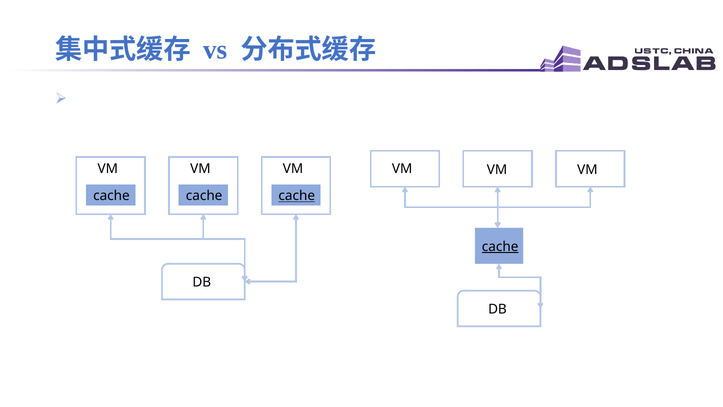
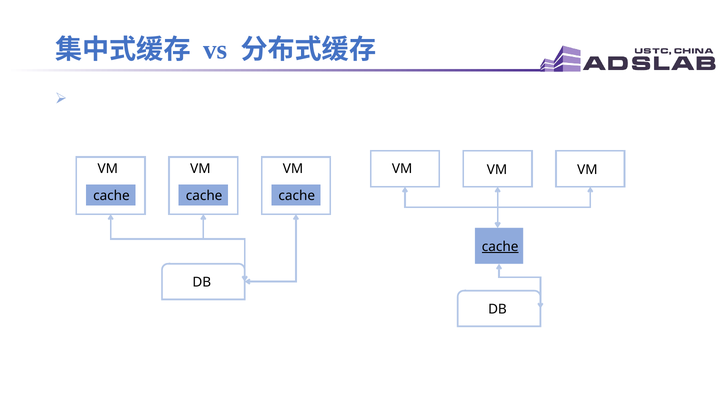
cache at (297, 196) underline: present -> none
